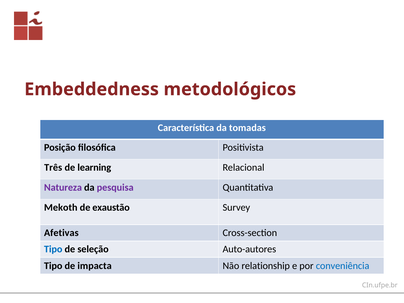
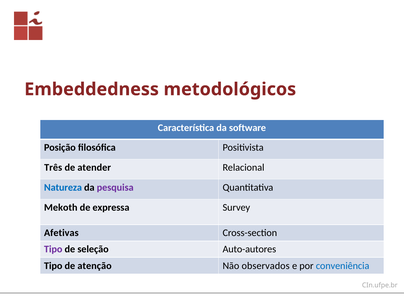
tomadas: tomadas -> software
learning: learning -> atender
Natureza colour: purple -> blue
exaustão: exaustão -> expressa
Tipo at (53, 249) colour: blue -> purple
impacta: impacta -> atenção
relationship: relationship -> observados
